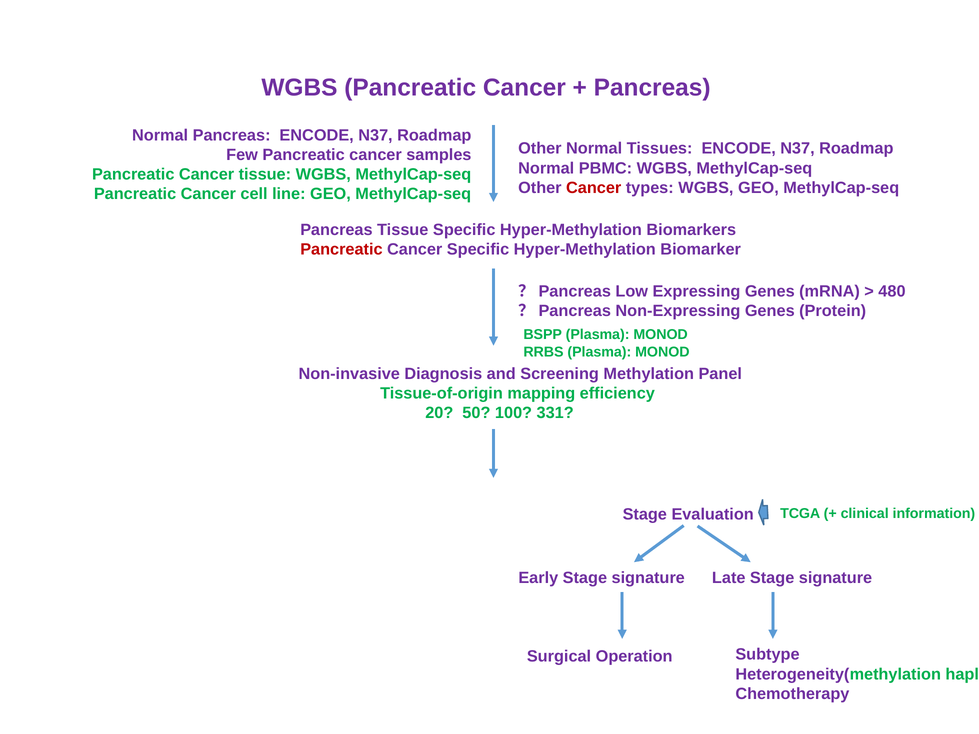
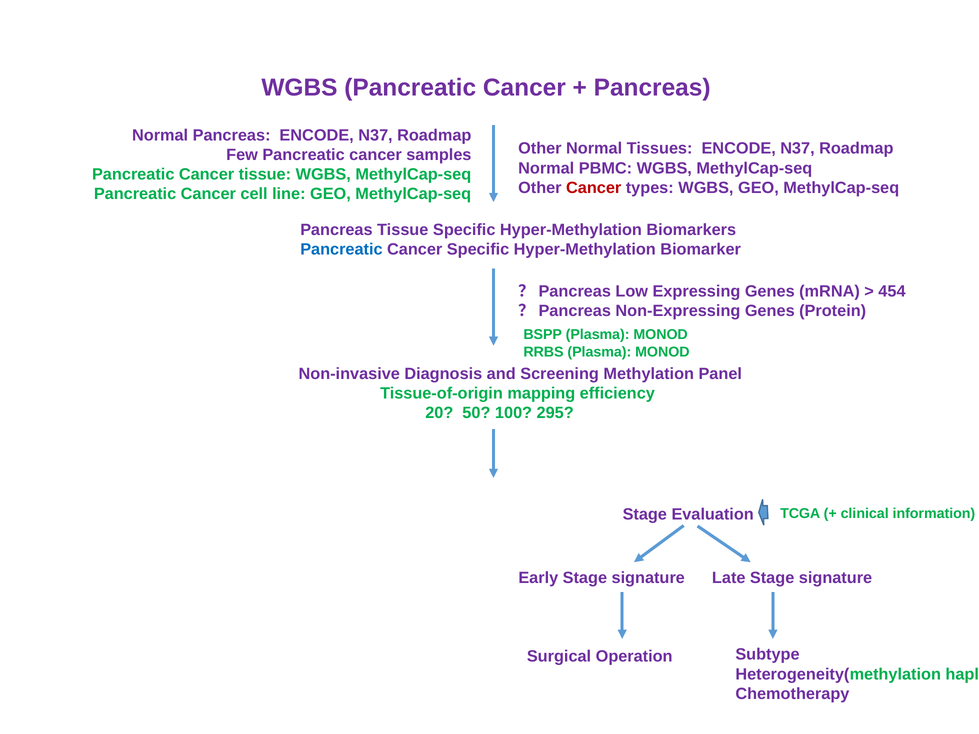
Pancreatic at (341, 249) colour: red -> blue
480: 480 -> 454
331: 331 -> 295
